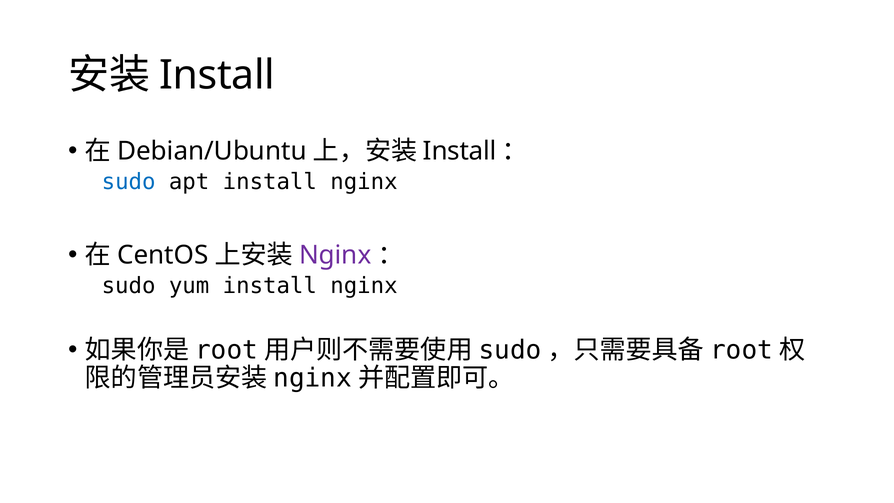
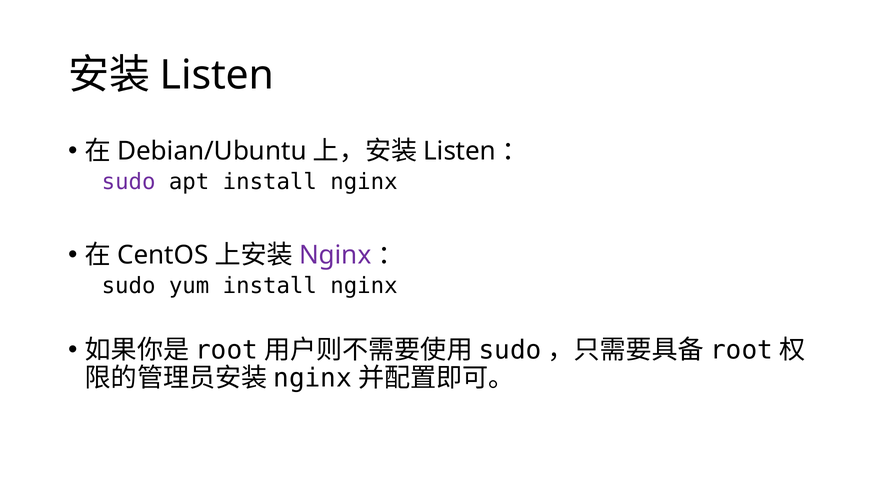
Install at (217, 75): Install -> Listen
Install at (460, 151): Install -> Listen
sudo at (129, 182) colour: blue -> purple
